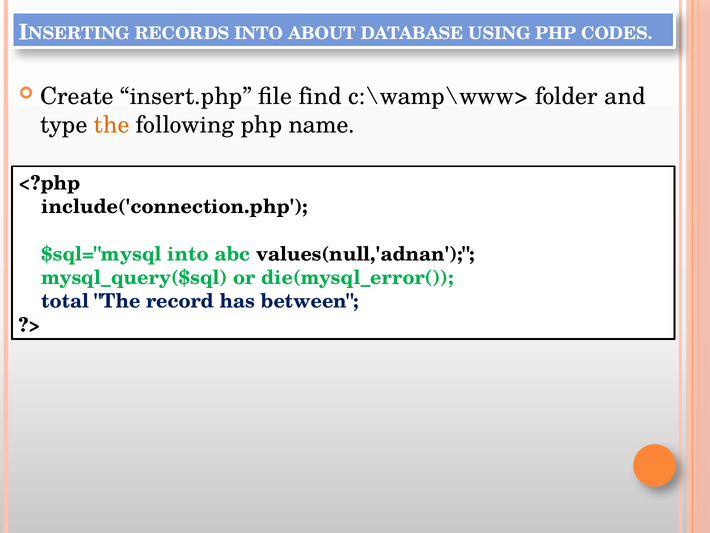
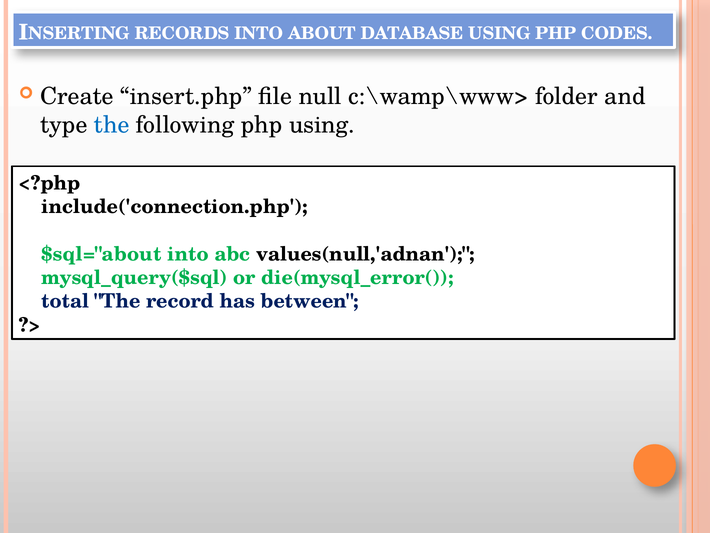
find: find -> null
the at (112, 125) colour: orange -> blue
php name: name -> using
$sql="mysql: $sql="mysql -> $sql="about
